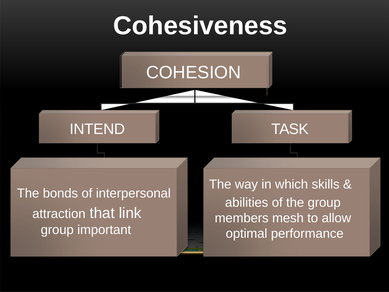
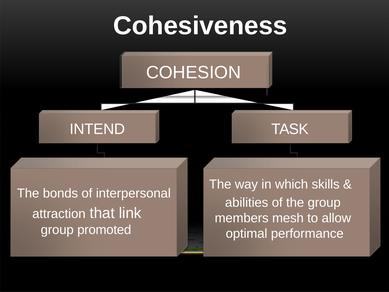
important: important -> promoted
